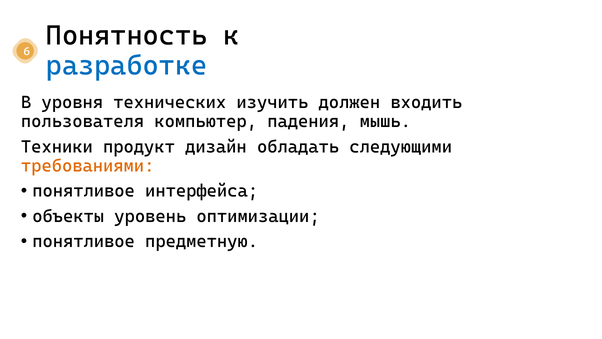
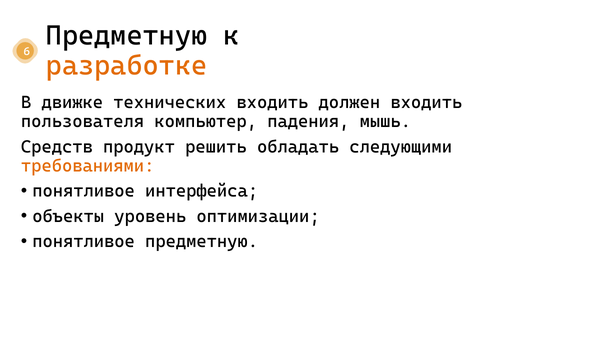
Понятность at (127, 36): Понятность -> Предметную
разработке colour: blue -> orange
уровня: уровня -> движке
технических изучить: изучить -> входить
Техники: Техники -> Средств
дизайн: дизайн -> решить
